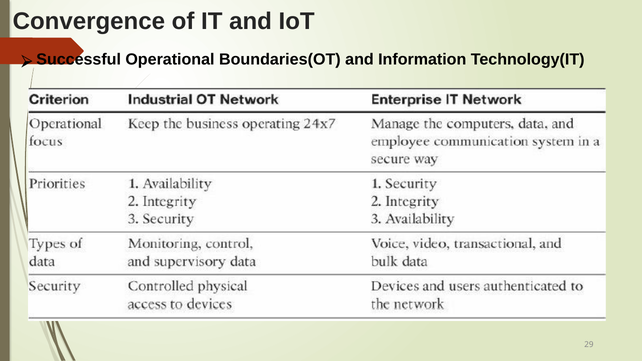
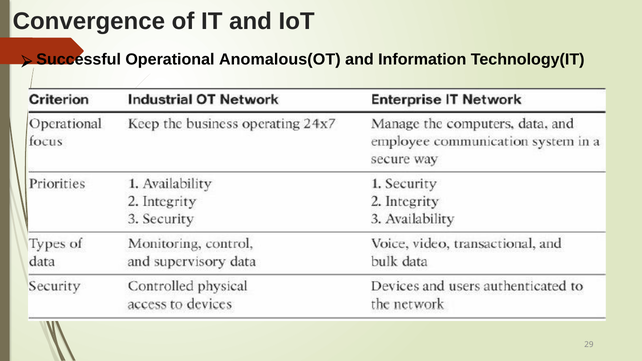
Boundaries(OT: Boundaries(OT -> Anomalous(OT
